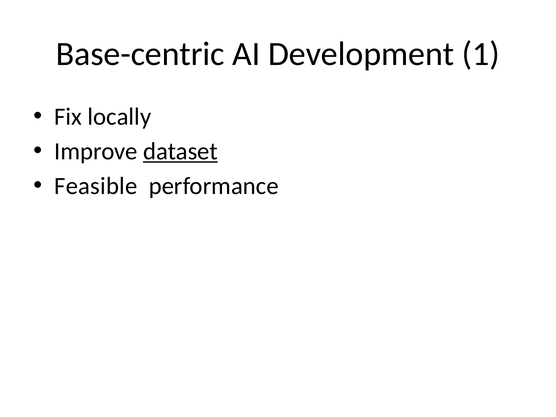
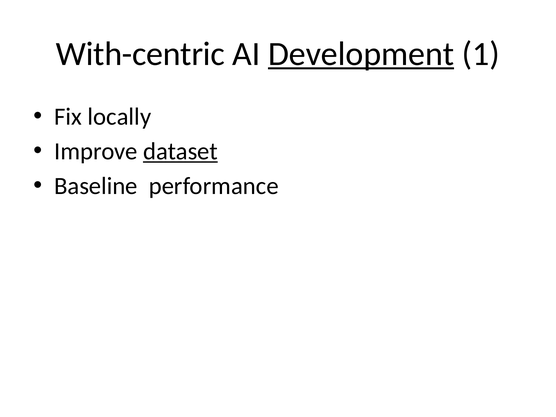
Base-centric: Base-centric -> With-centric
Development underline: none -> present
Feasible: Feasible -> Baseline
